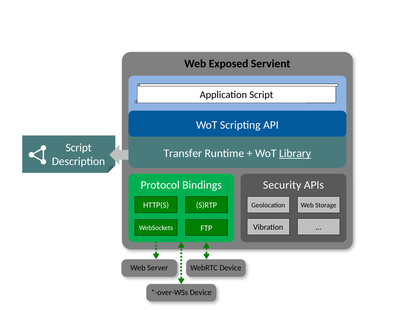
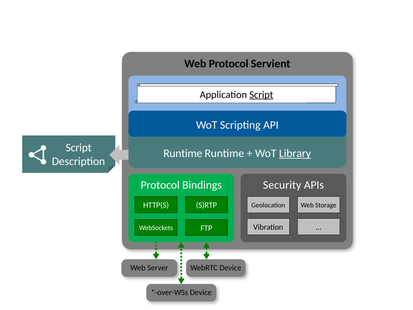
Web Exposed: Exposed -> Protocol
Script at (261, 95) underline: none -> present
Transfer at (183, 153): Transfer -> Runtime
